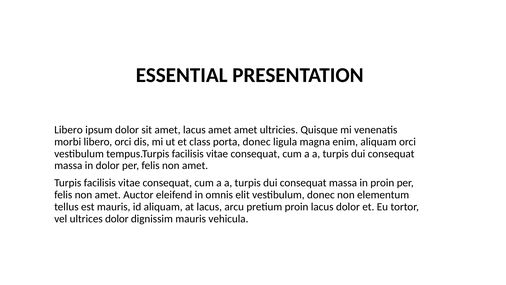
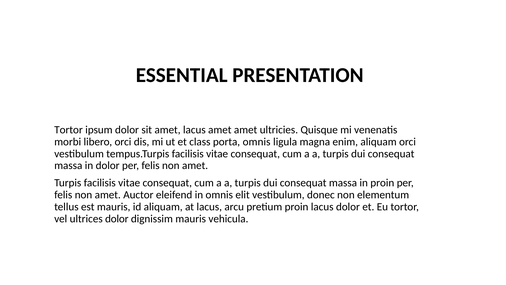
Libero at (69, 130): Libero -> Tortor
porta donec: donec -> omnis
